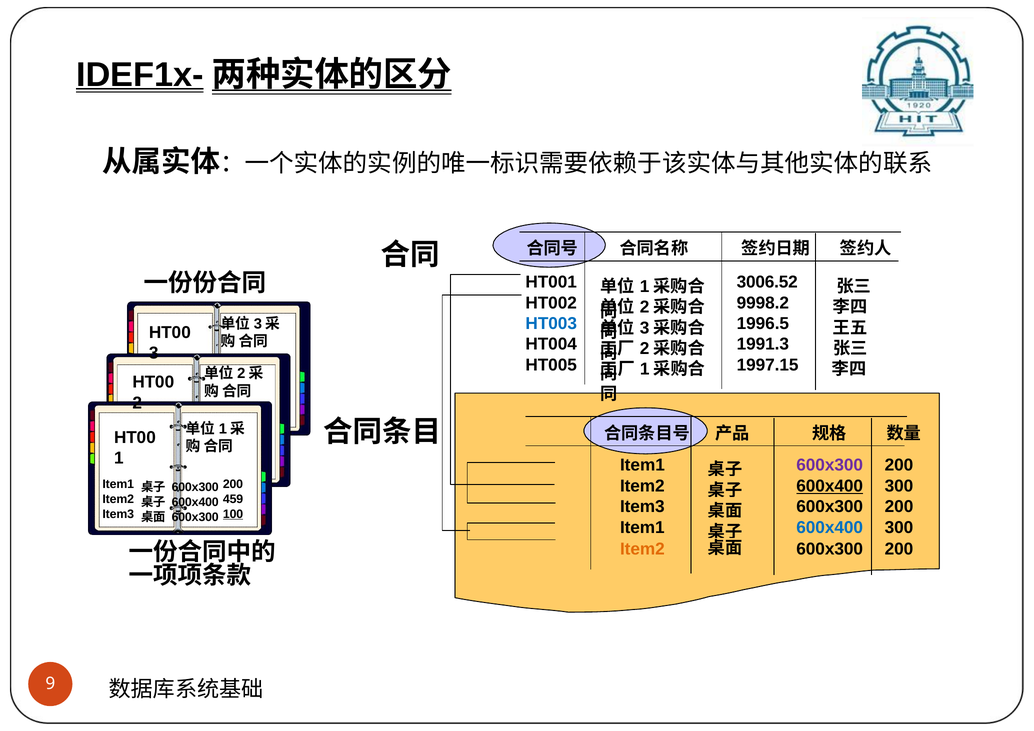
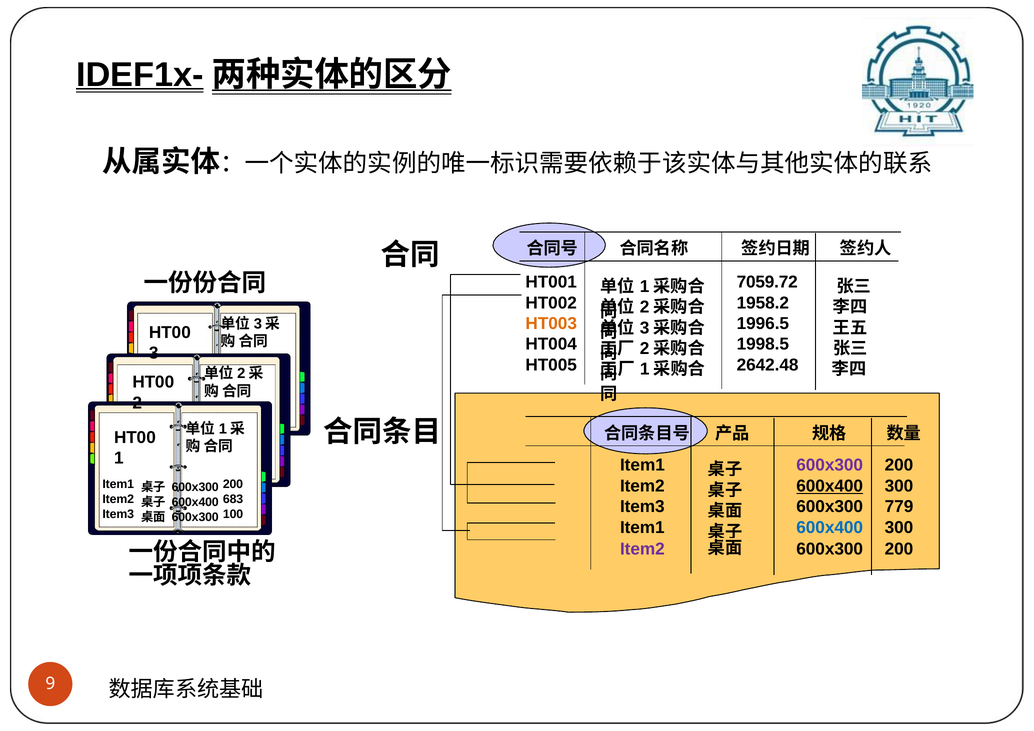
3006.52: 3006.52 -> 7059.72
9998.2: 9998.2 -> 1958.2
HT003 colour: blue -> orange
1991.3: 1991.3 -> 1998.5
1997.15: 1997.15 -> 2642.48
459: 459 -> 683
200 at (899, 507): 200 -> 779
100 underline: present -> none
Item2 at (642, 549) colour: orange -> purple
